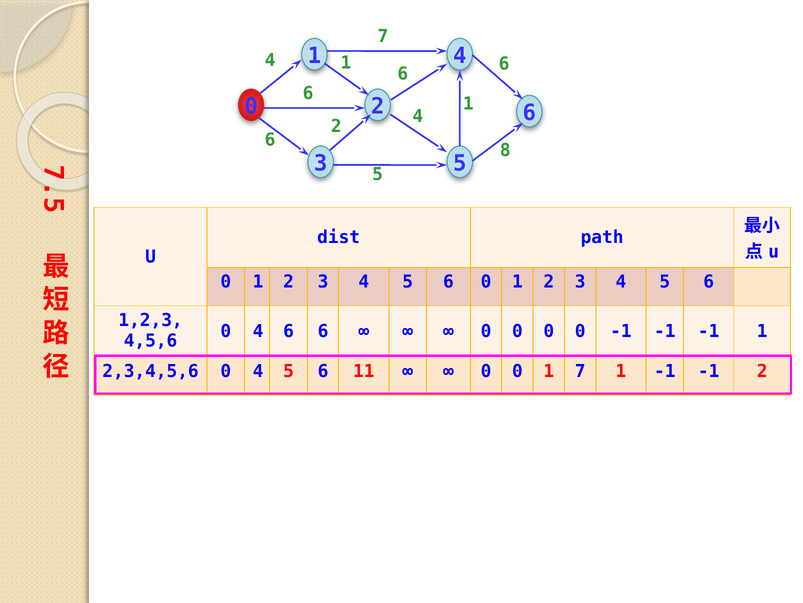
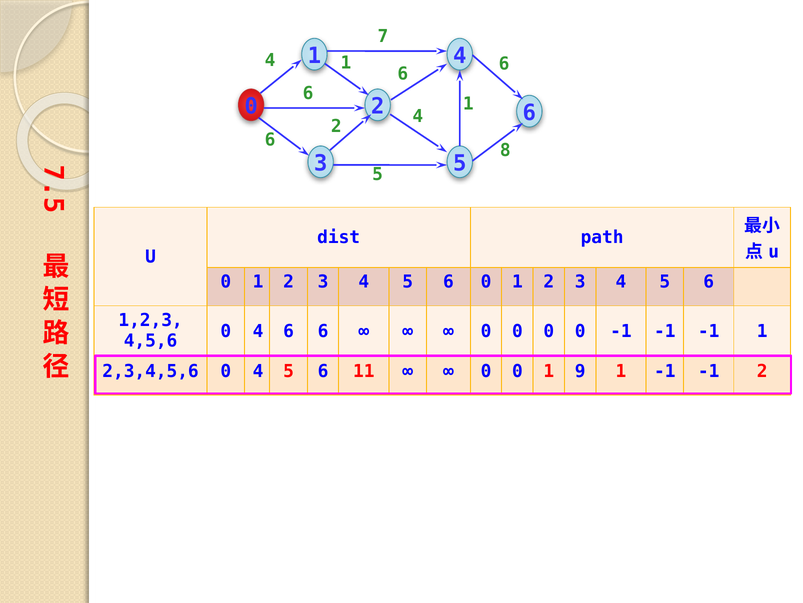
0 1 7: 7 -> 9
